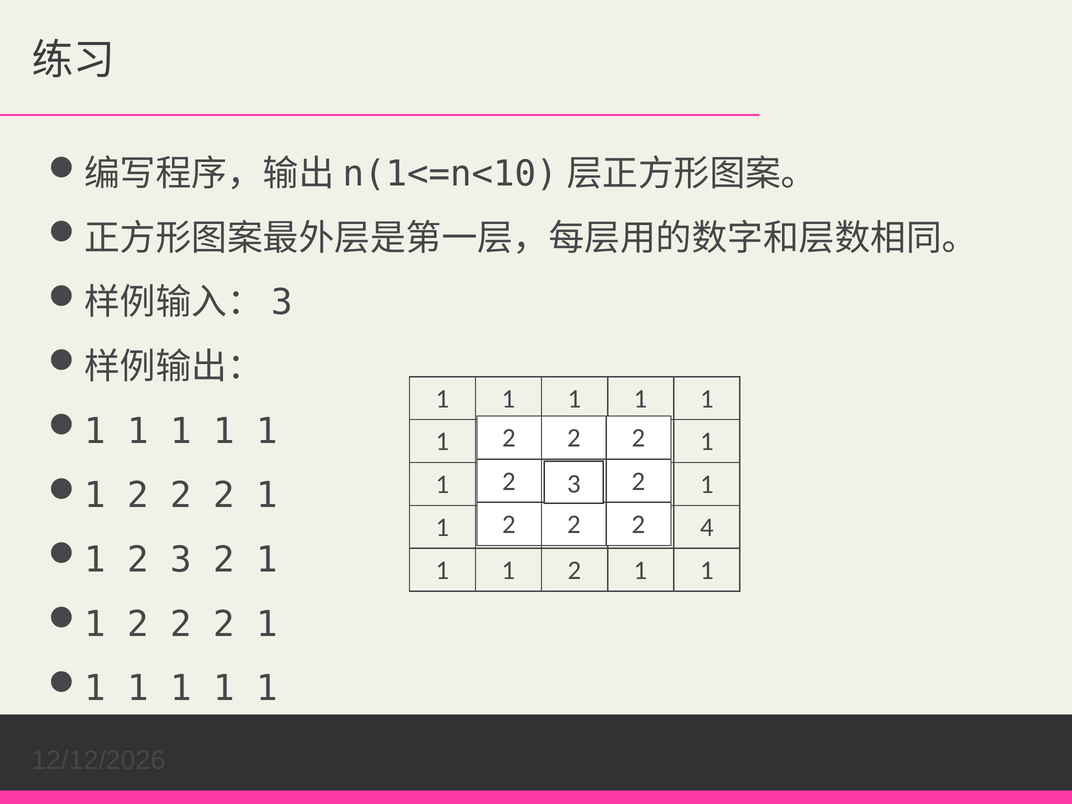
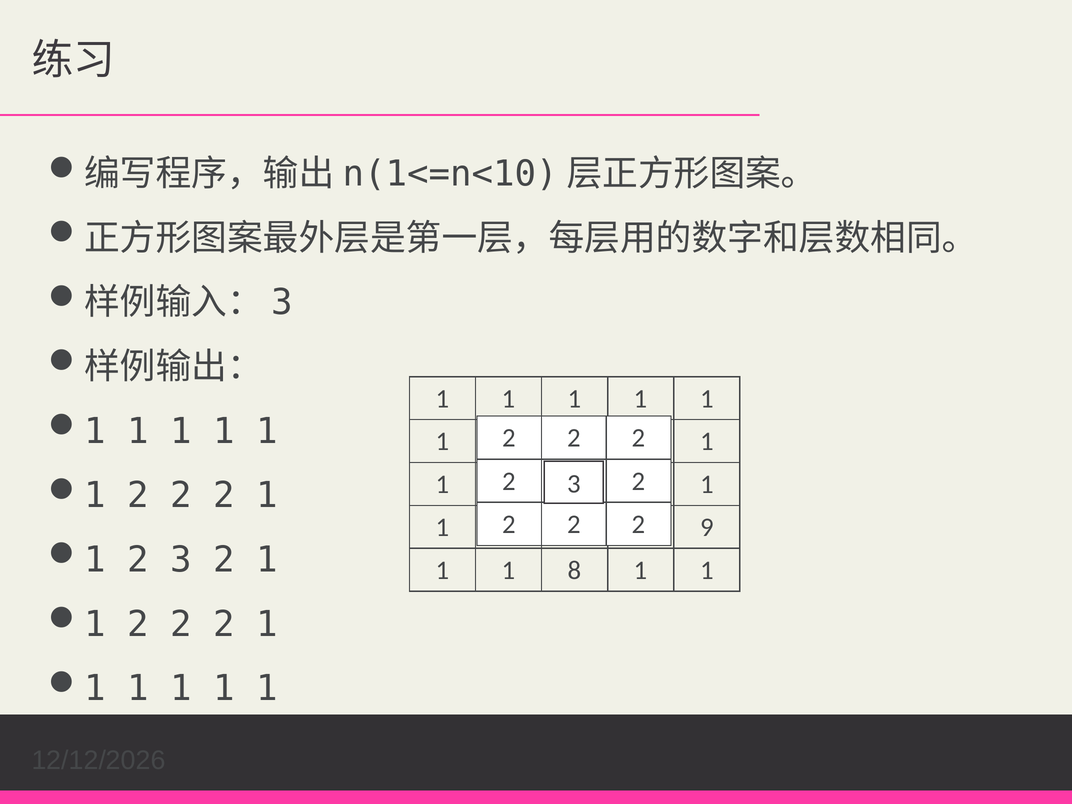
4: 4 -> 9
2 at (575, 570): 2 -> 8
